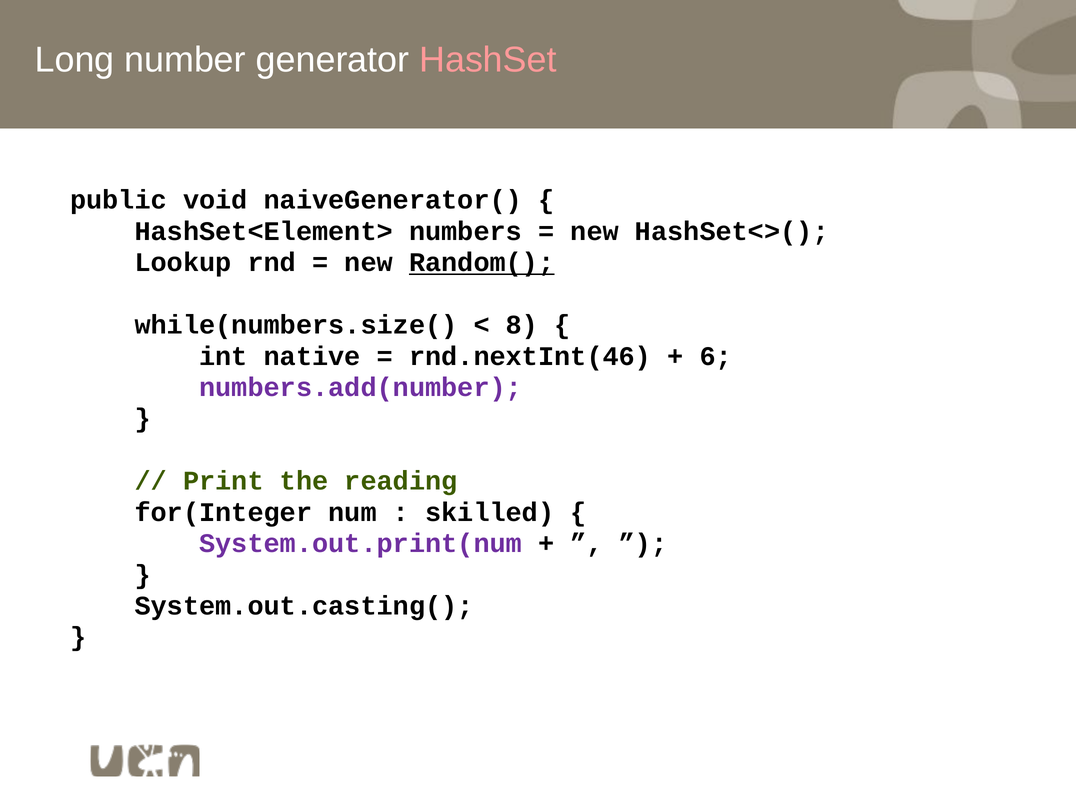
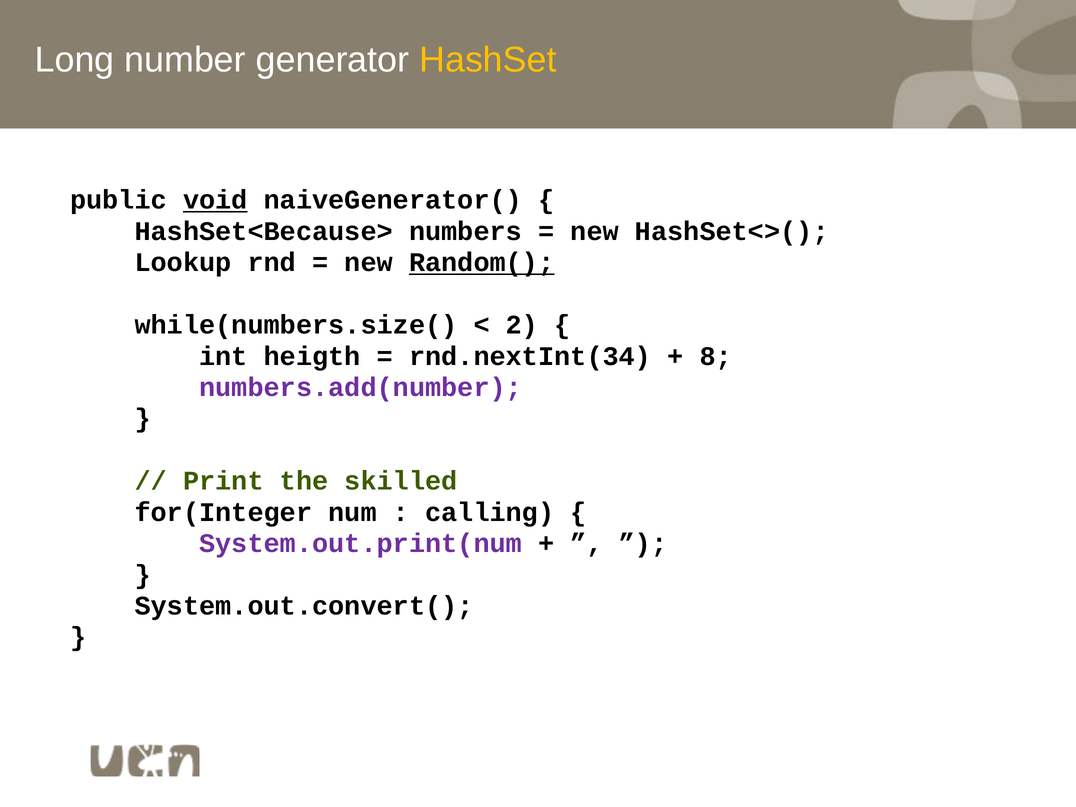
HashSet colour: pink -> yellow
void underline: none -> present
HashSet<Element>: HashSet<Element> -> HashSet<Because>
8: 8 -> 2
native: native -> heigth
rnd.nextInt(46: rnd.nextInt(46 -> rnd.nextInt(34
6: 6 -> 8
reading: reading -> skilled
skilled: skilled -> calling
System.out.casting(: System.out.casting( -> System.out.convert(
